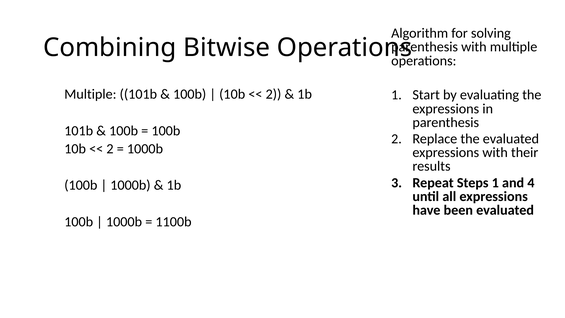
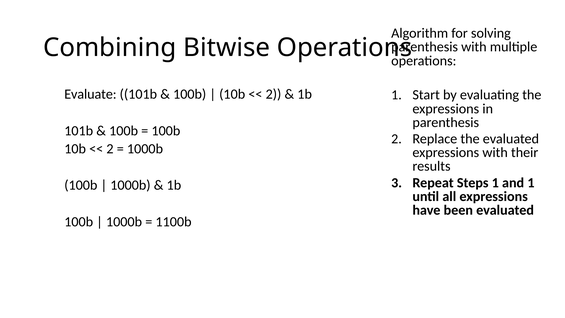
Multiple at (90, 94): Multiple -> Evaluate
and 4: 4 -> 1
